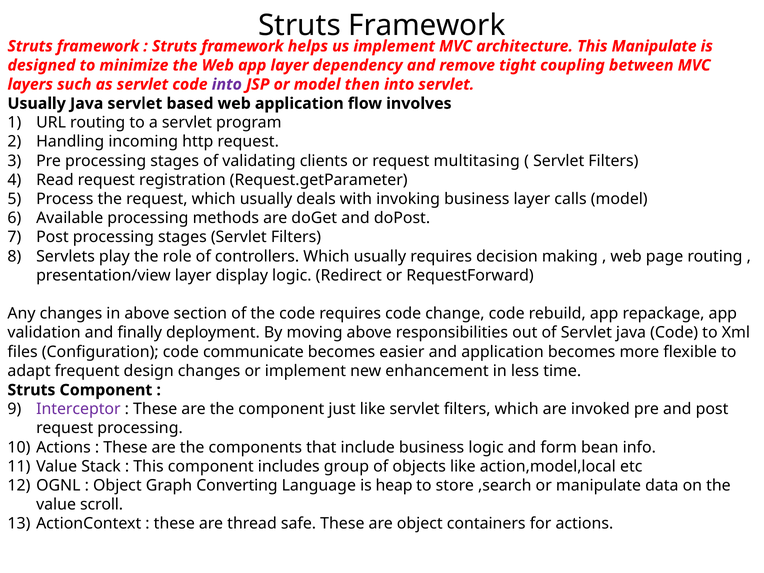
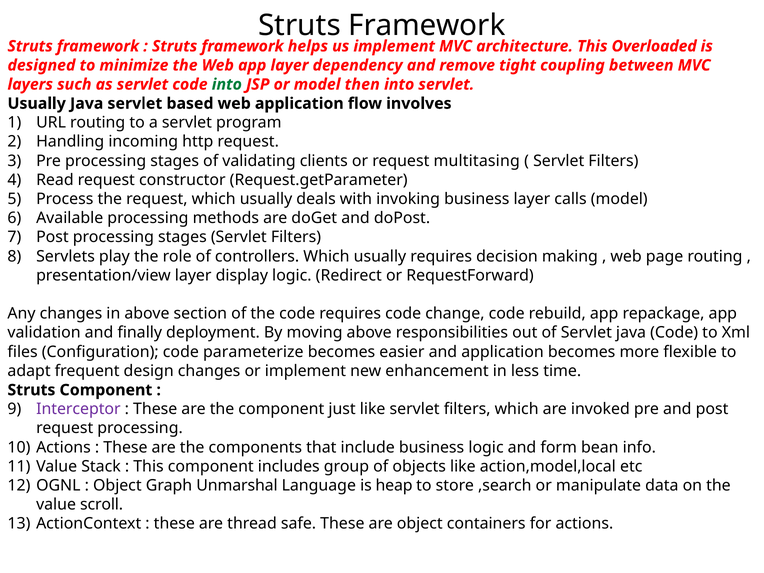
This Manipulate: Manipulate -> Overloaded
into at (227, 84) colour: purple -> green
registration: registration -> constructor
communicate: communicate -> parameterize
Converting: Converting -> Unmarshal
